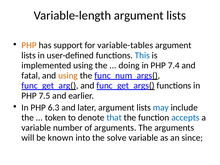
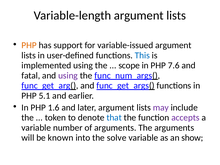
variable-tables: variable-tables -> variable-issued
doing: doing -> scope
7.4: 7.4 -> 7.6
using at (68, 76) colour: orange -> purple
7.5: 7.5 -> 5.1
6.3: 6.3 -> 1.6
may colour: blue -> purple
accepts colour: blue -> purple
since: since -> show
